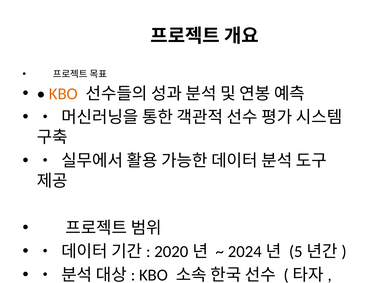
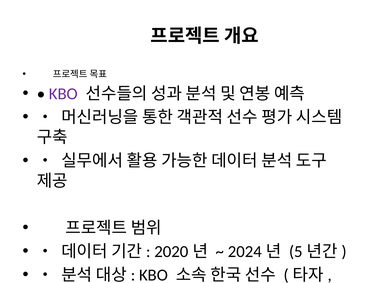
KBO at (63, 94) colour: orange -> purple
